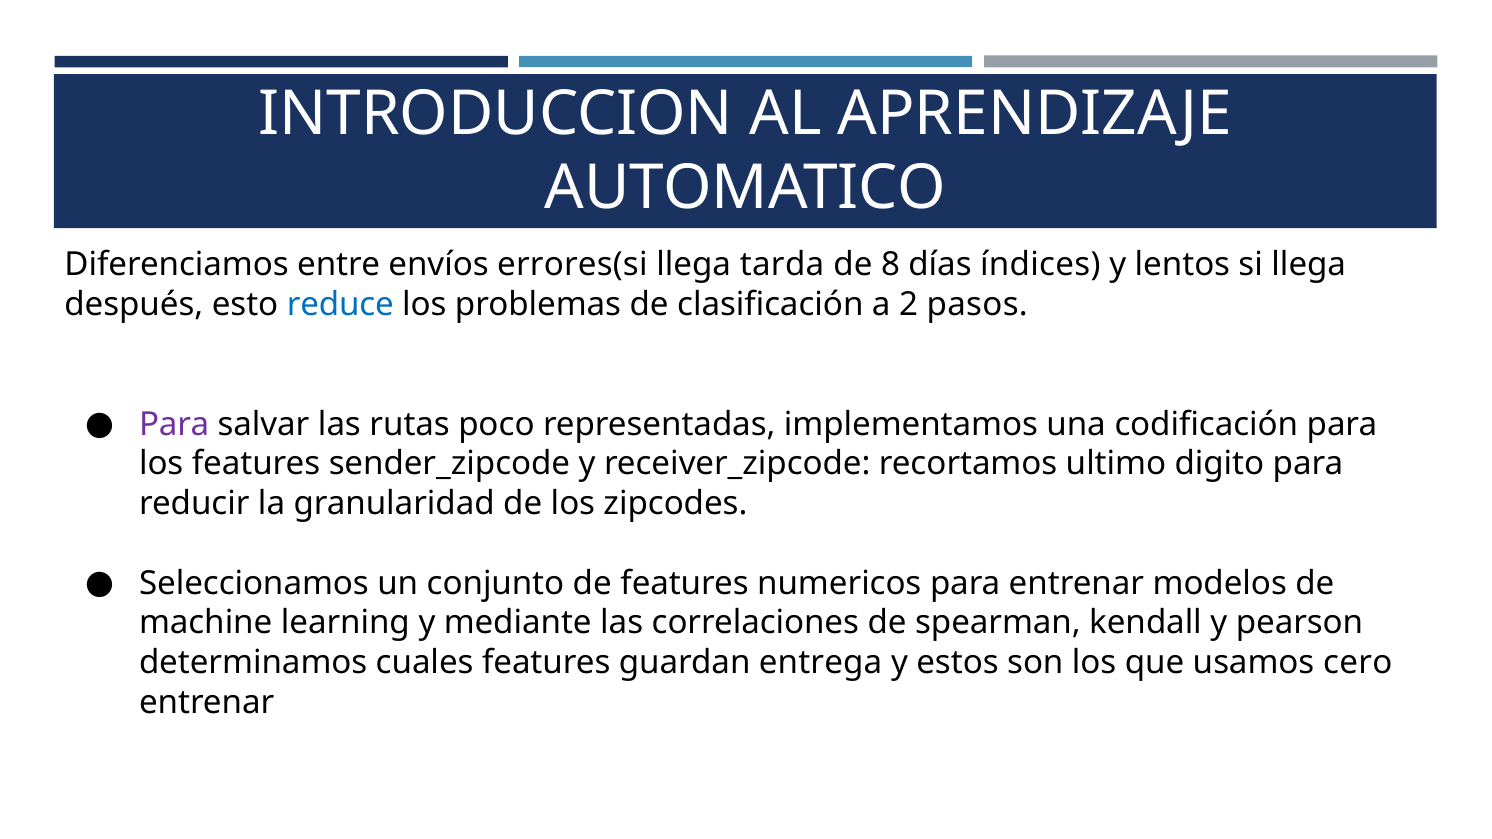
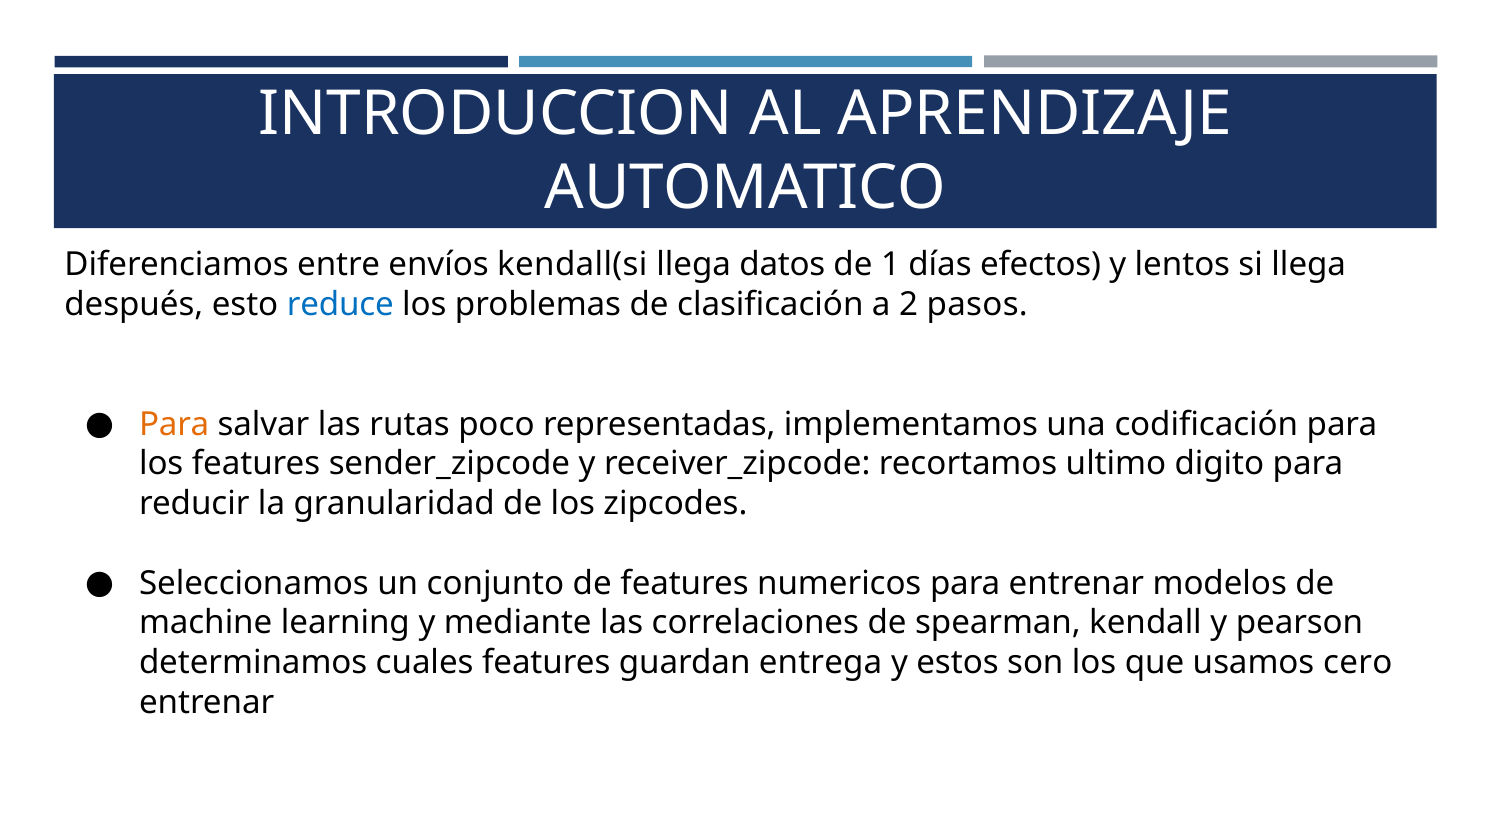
errores(si: errores(si -> kendall(si
tarda: tarda -> datos
8: 8 -> 1
índices: índices -> efectos
Para at (174, 424) colour: purple -> orange
